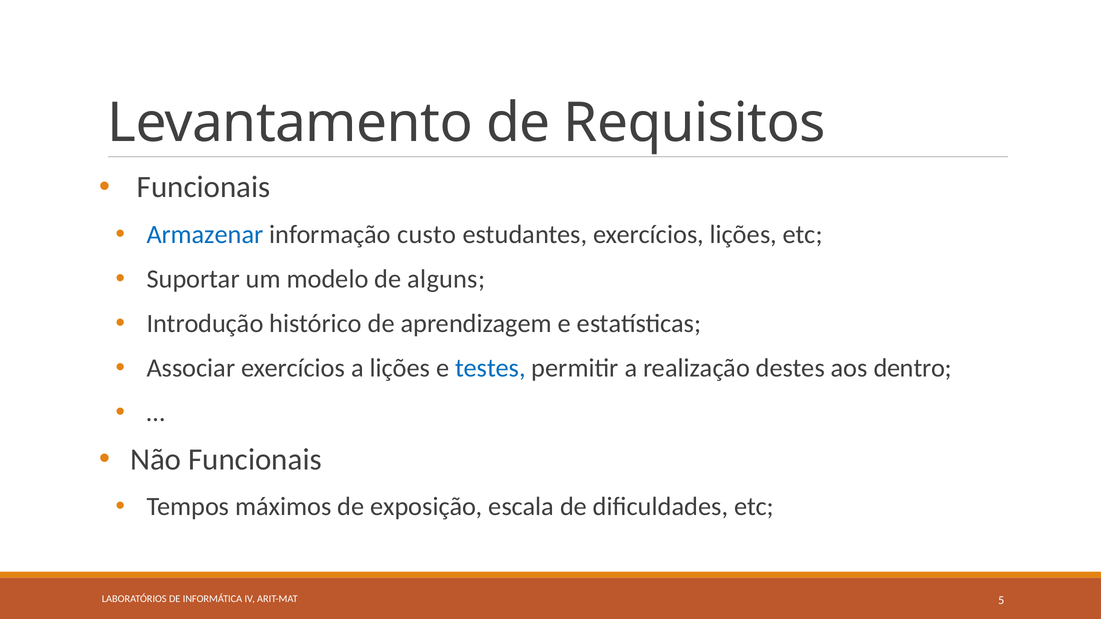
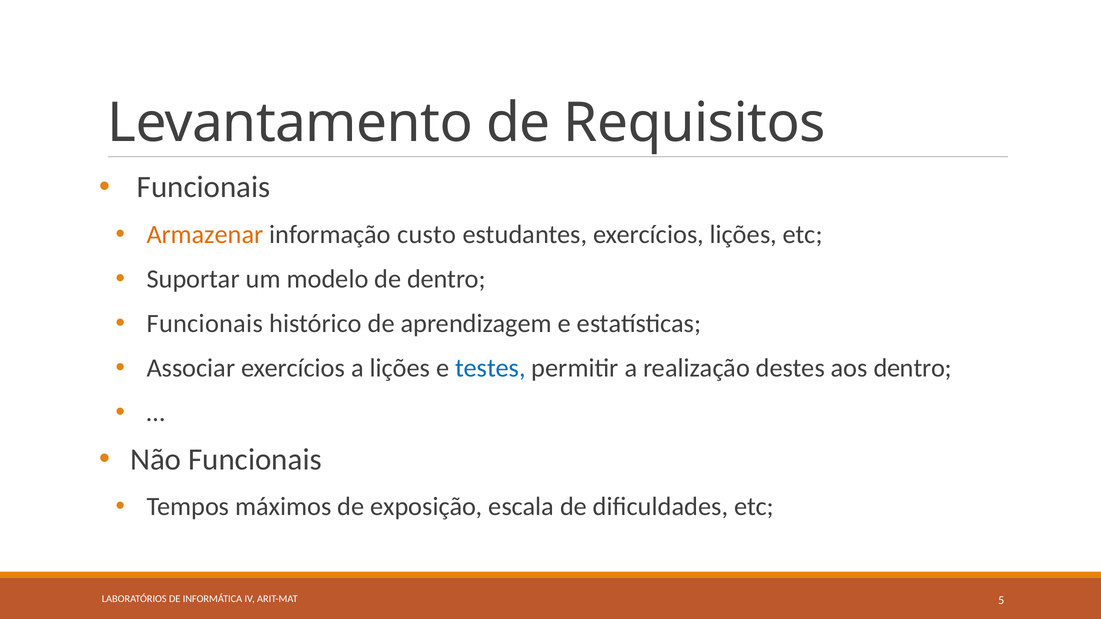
Armazenar colour: blue -> orange
de alguns: alguns -> dentro
Introdução at (205, 324): Introdução -> Funcionais
